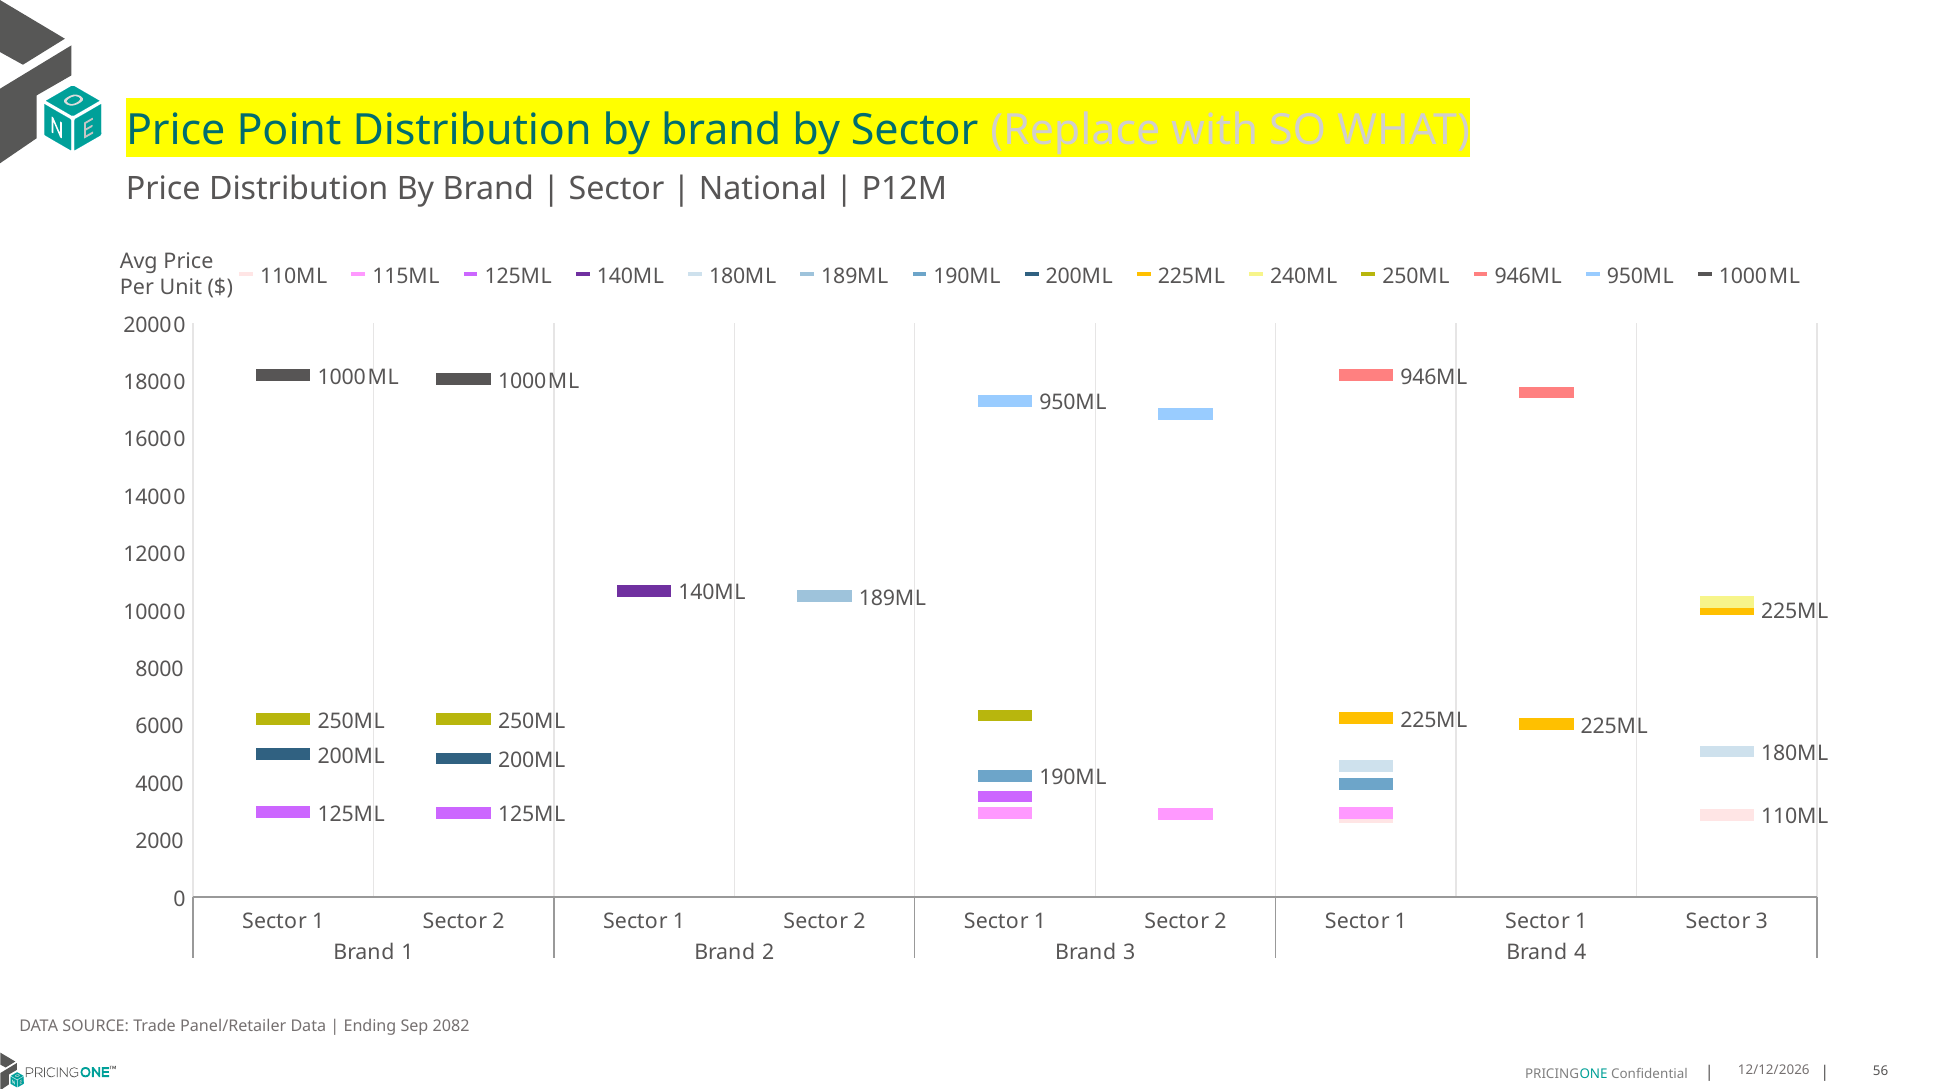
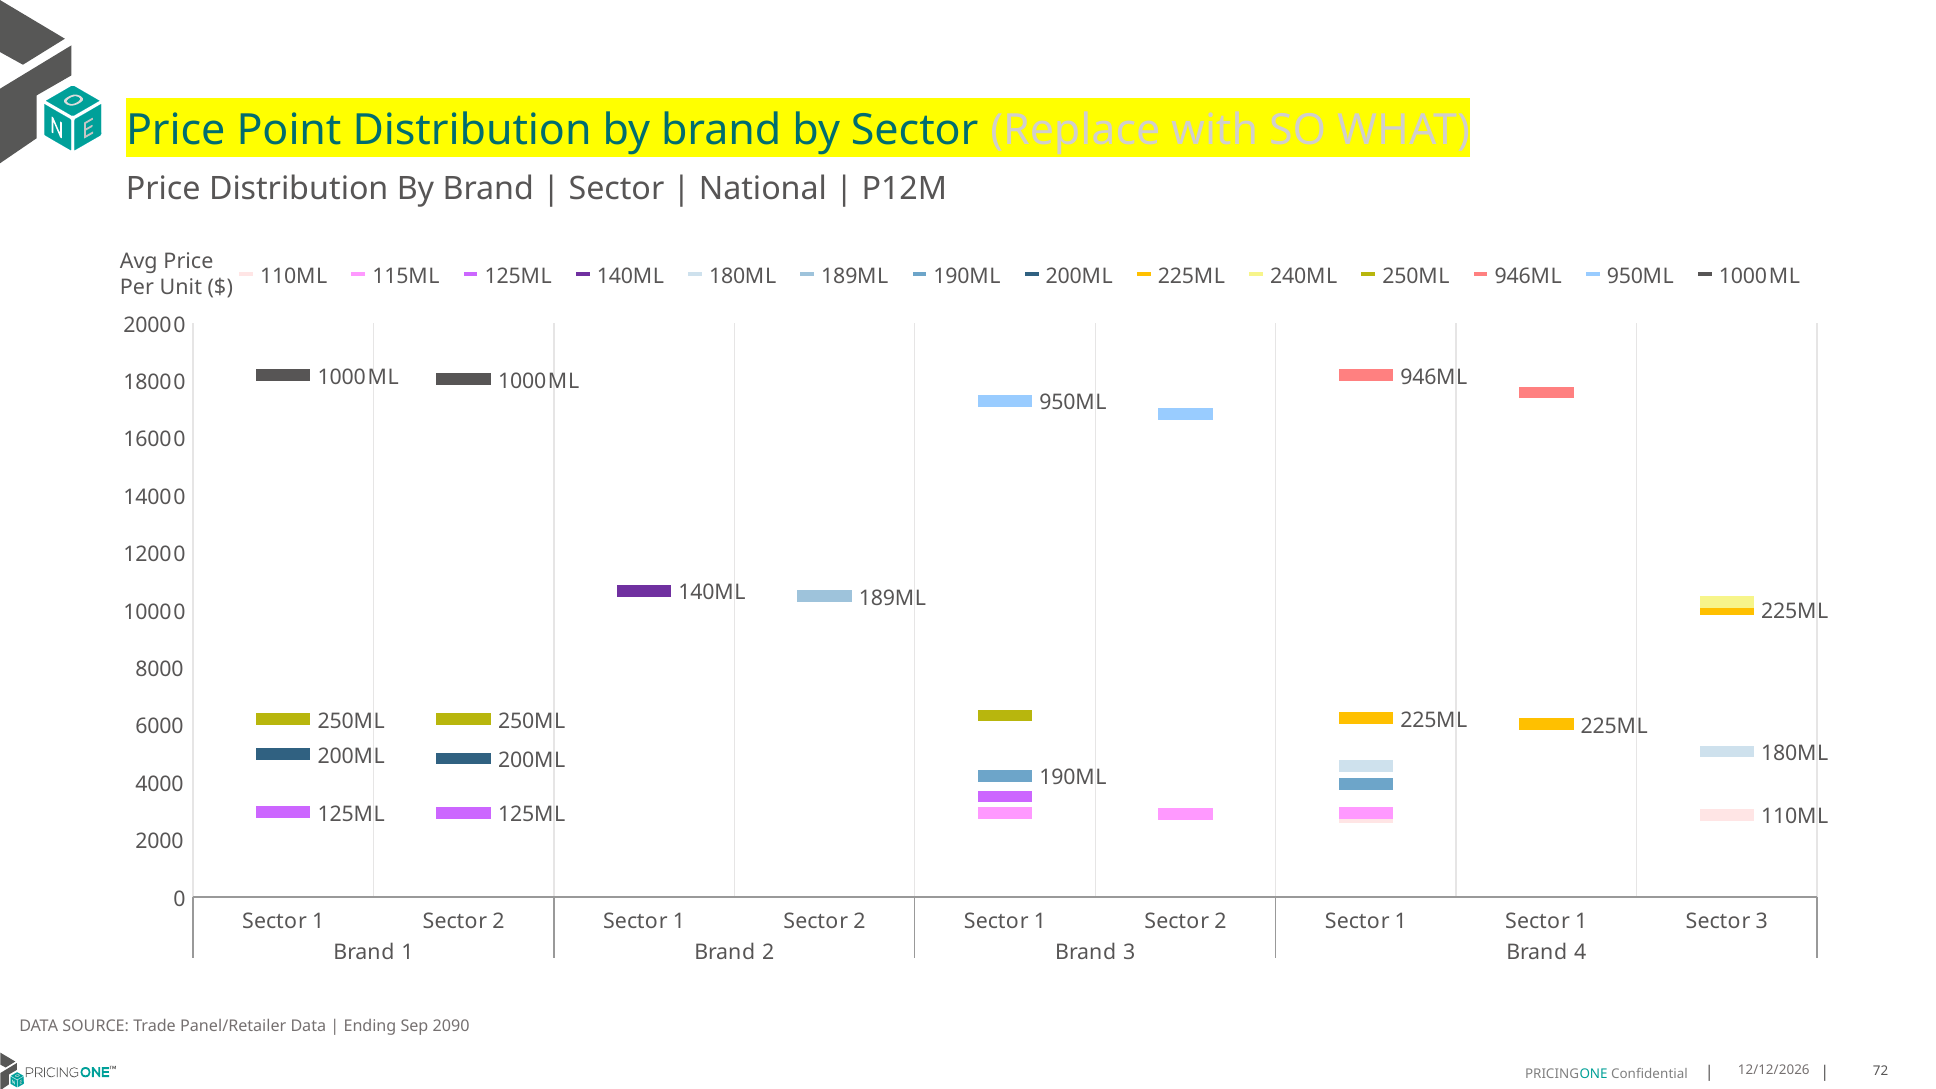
2082: 2082 -> 2090
56: 56 -> 72
